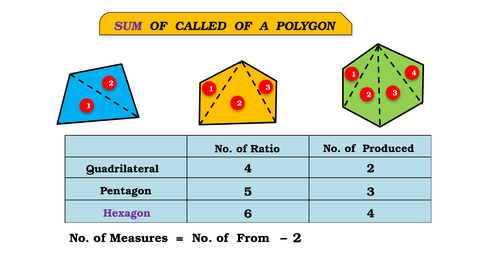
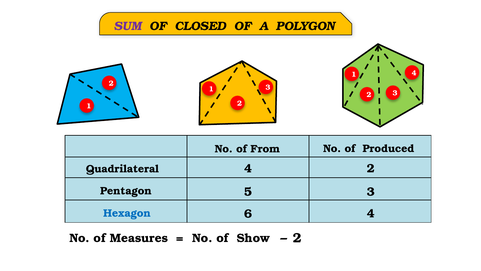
CALLED: CALLED -> CLOSED
Ratio: Ratio -> From
Hexagon colour: purple -> blue
From: From -> Show
